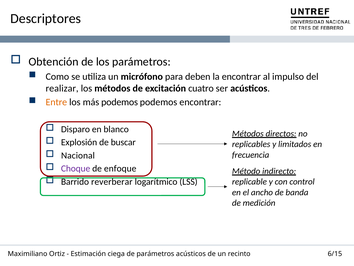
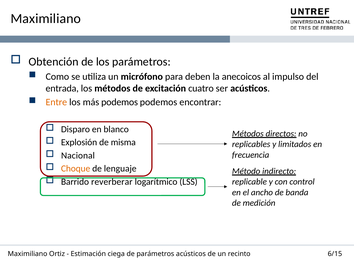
Descriptores at (46, 19): Descriptores -> Maximiliano
la encontrar: encontrar -> anecoicos
realizar: realizar -> entrada
buscar: buscar -> misma
Choque colour: purple -> orange
enfoque: enfoque -> lenguaje
